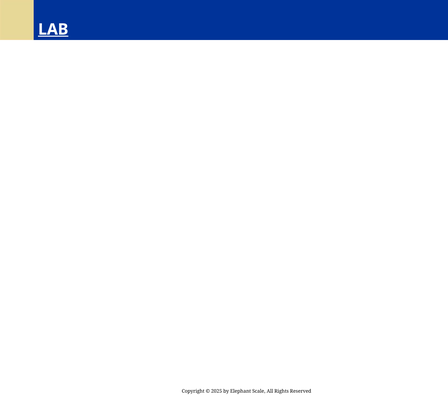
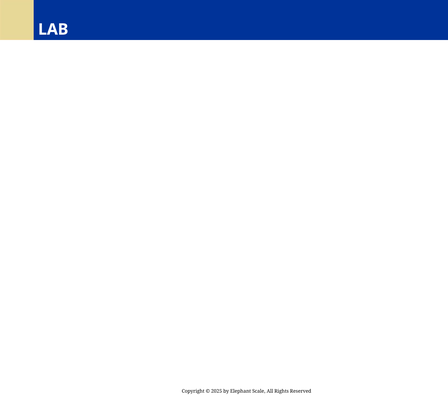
LAB underline: present -> none
